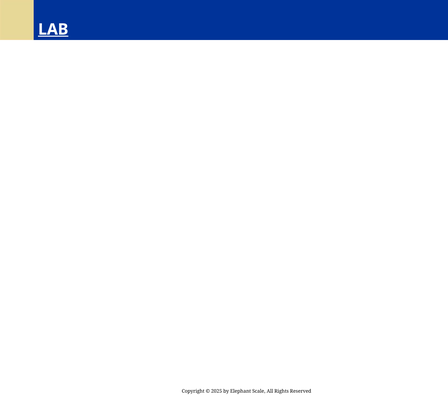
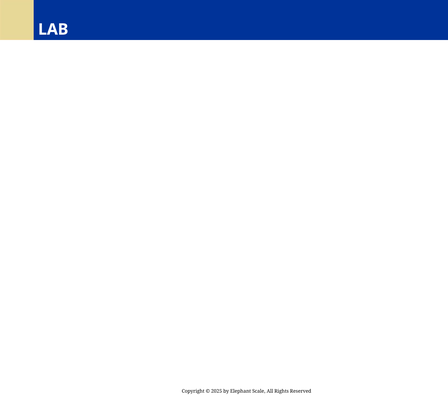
LAB underline: present -> none
